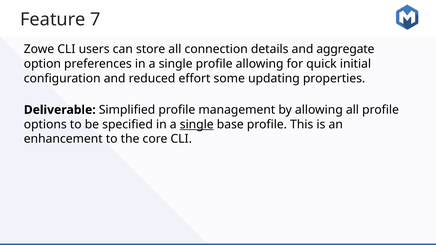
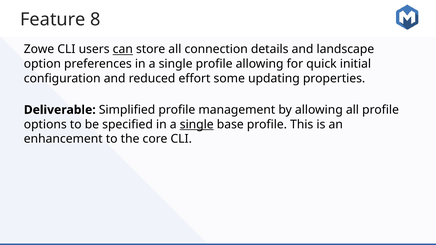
7: 7 -> 8
can underline: none -> present
aggregate: aggregate -> landscape
